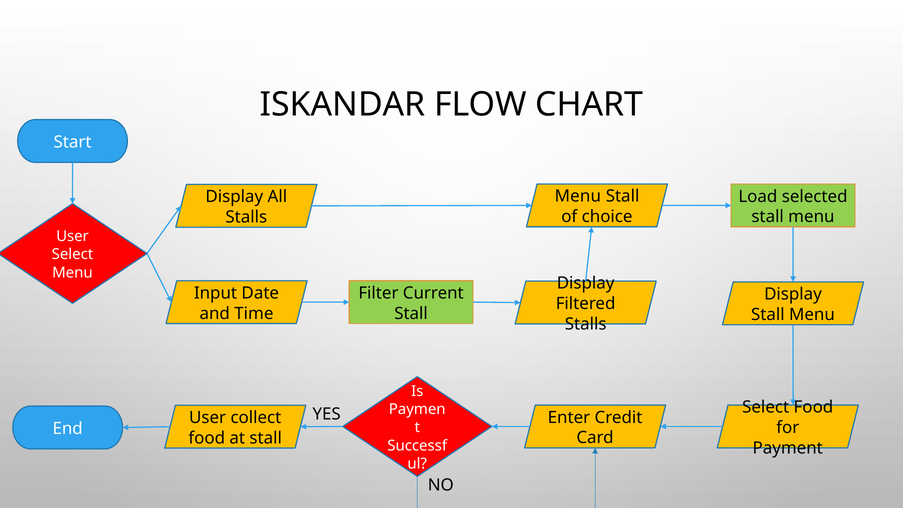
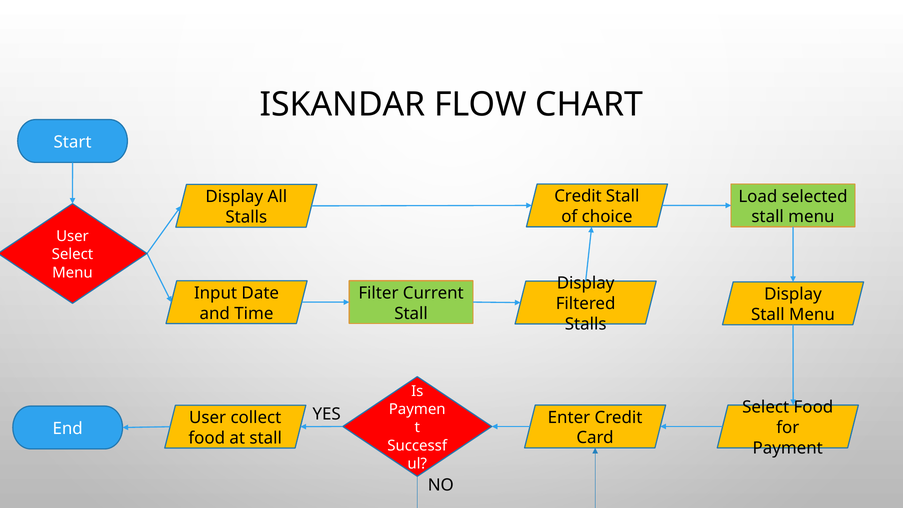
Menu at (578, 196): Menu -> Credit
